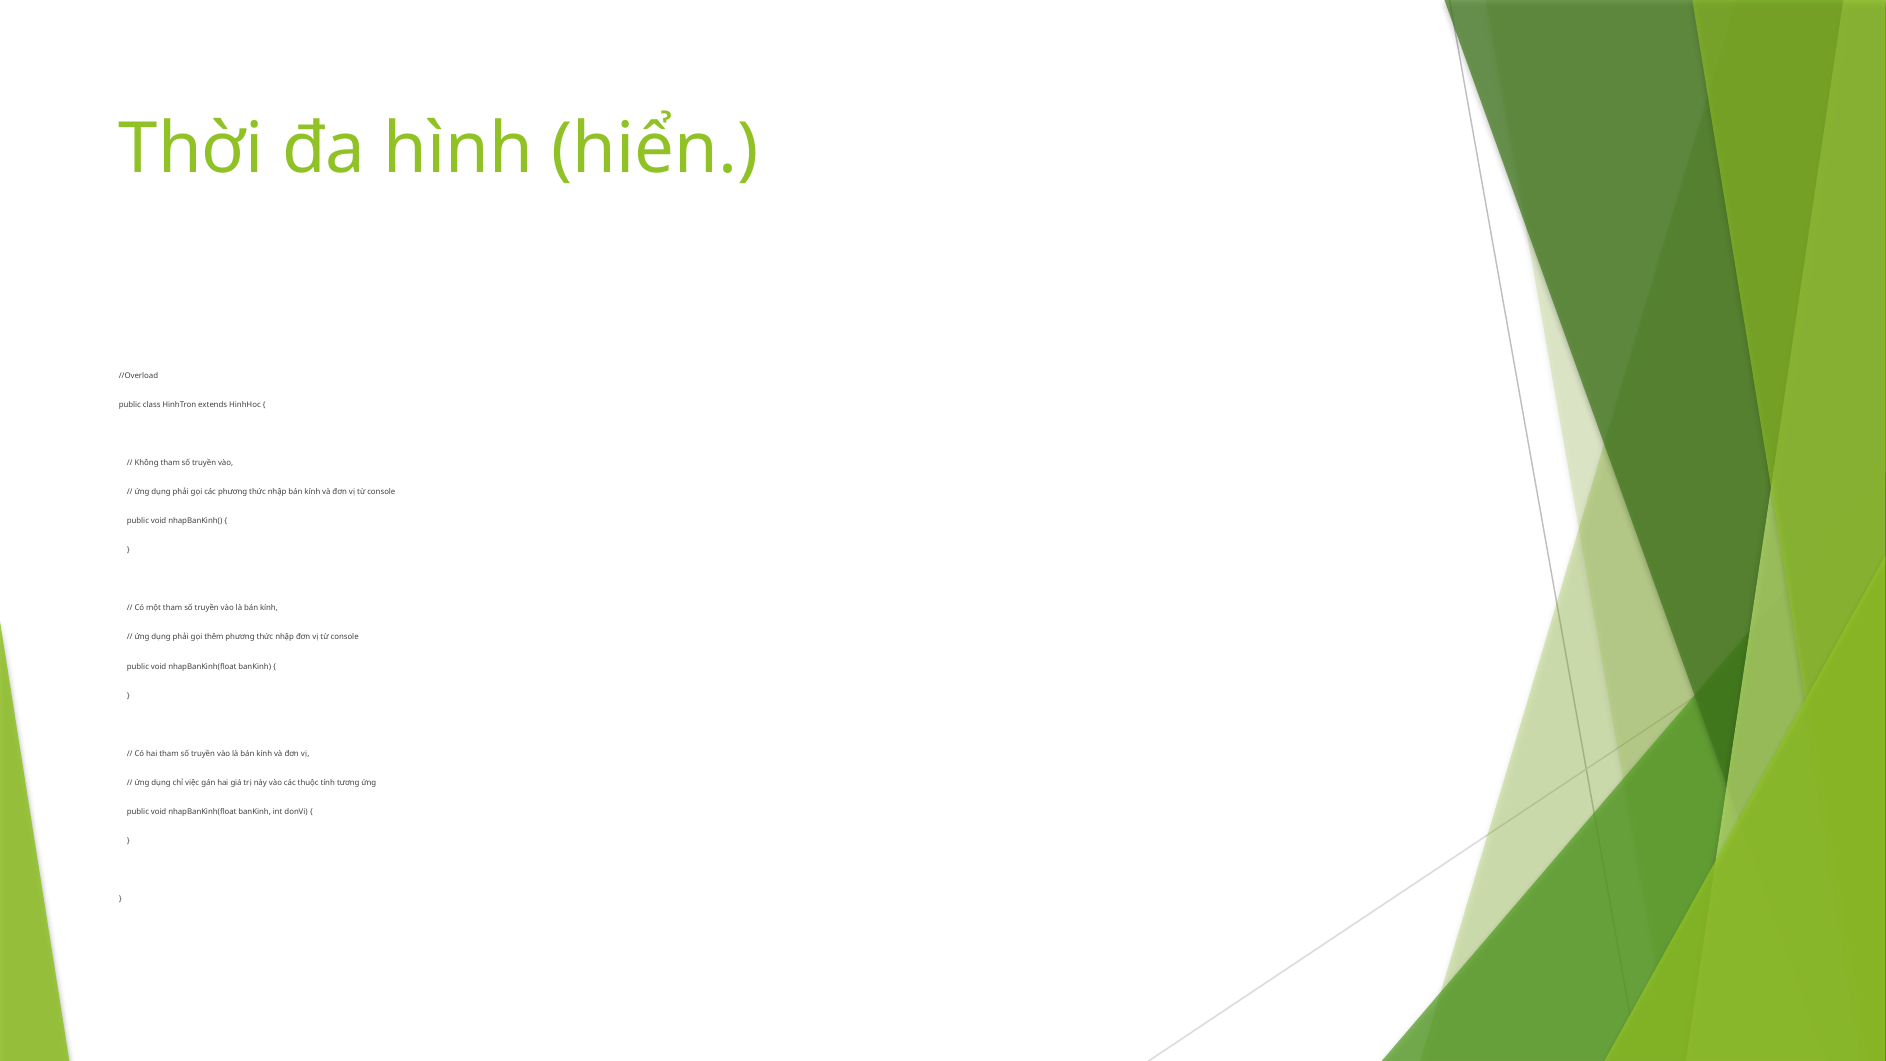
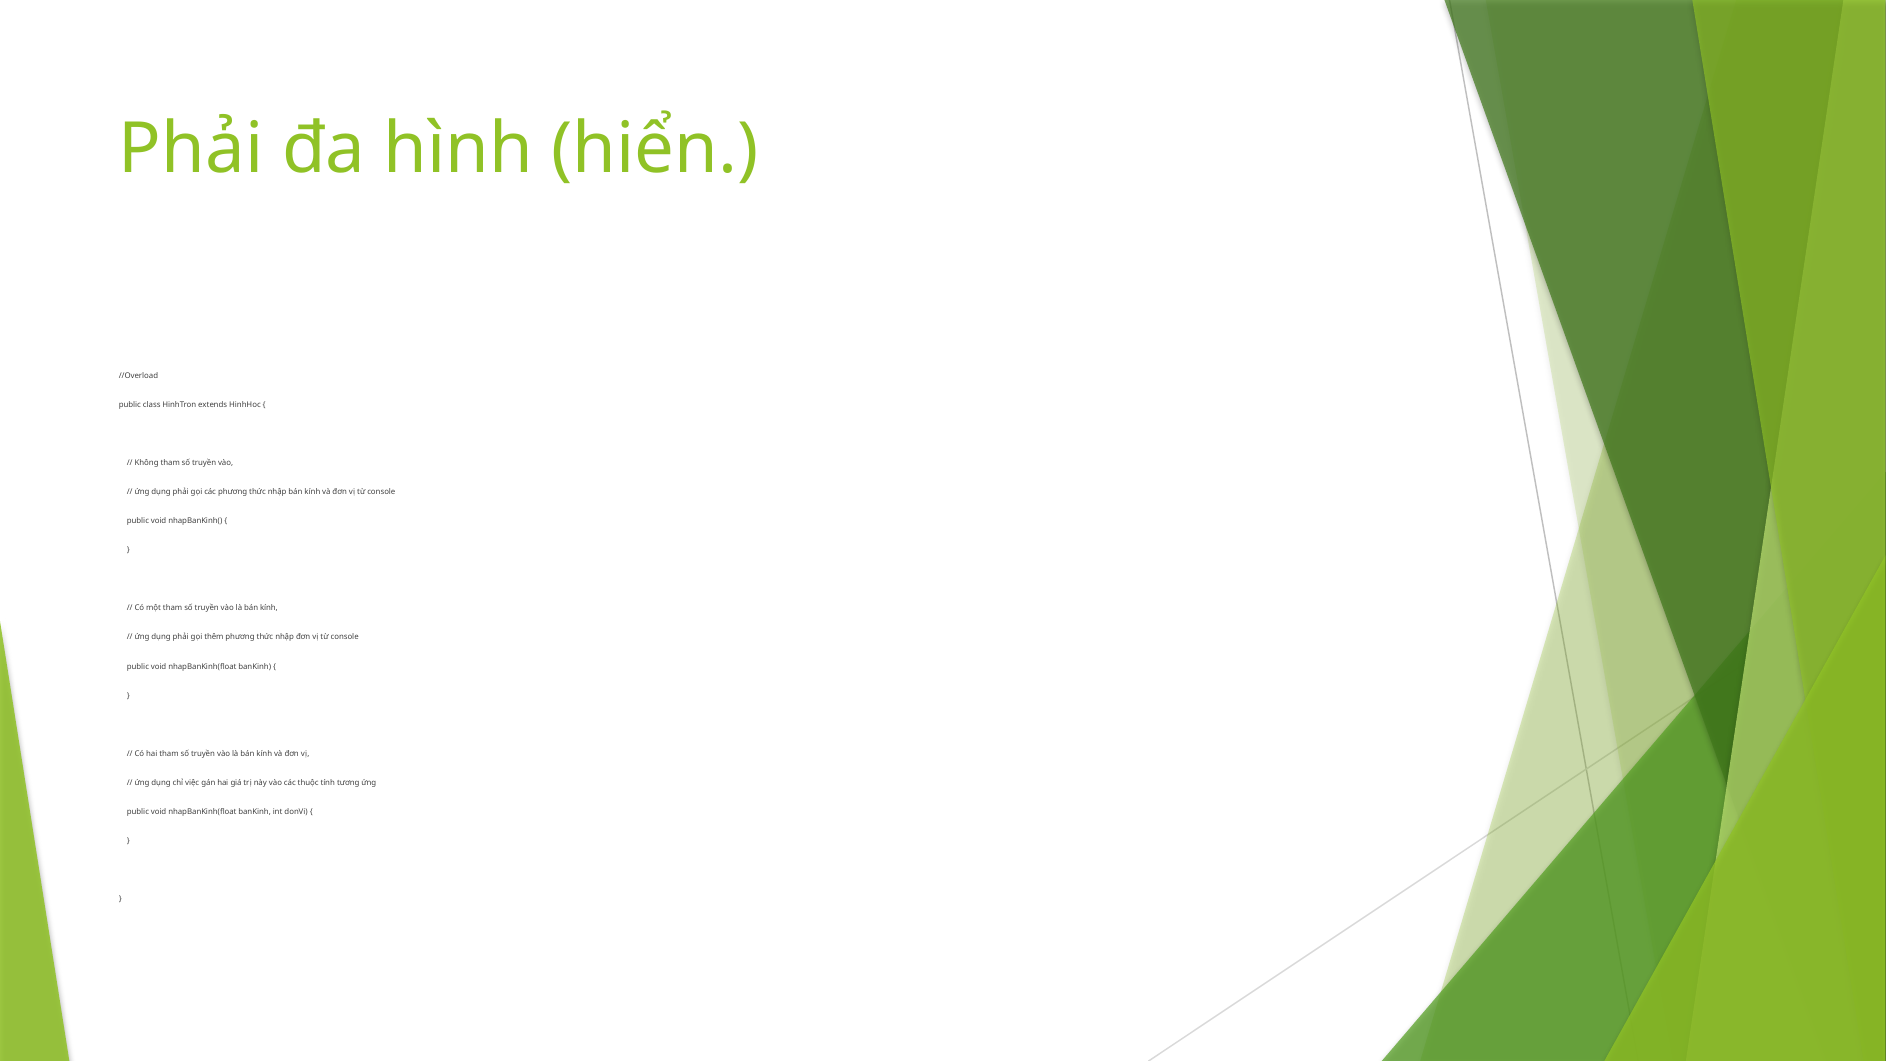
Thời at (191, 149): Thời -> Phải
